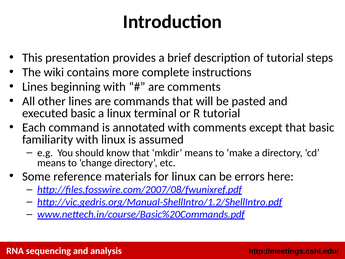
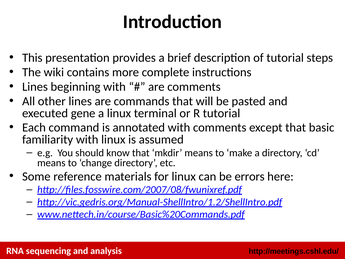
executed basic: basic -> gene
